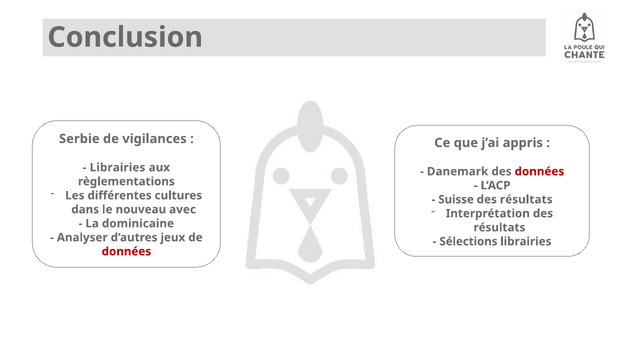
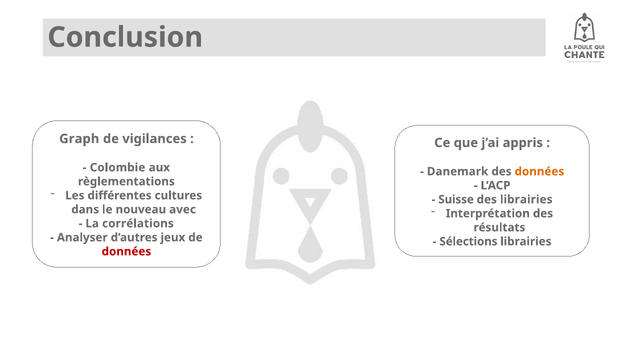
Serbie: Serbie -> Graph
Librairies at (118, 167): Librairies -> Colombie
données at (539, 171) colour: red -> orange
résultats at (526, 199): résultats -> librairies
dominicaine: dominicaine -> corrélations
